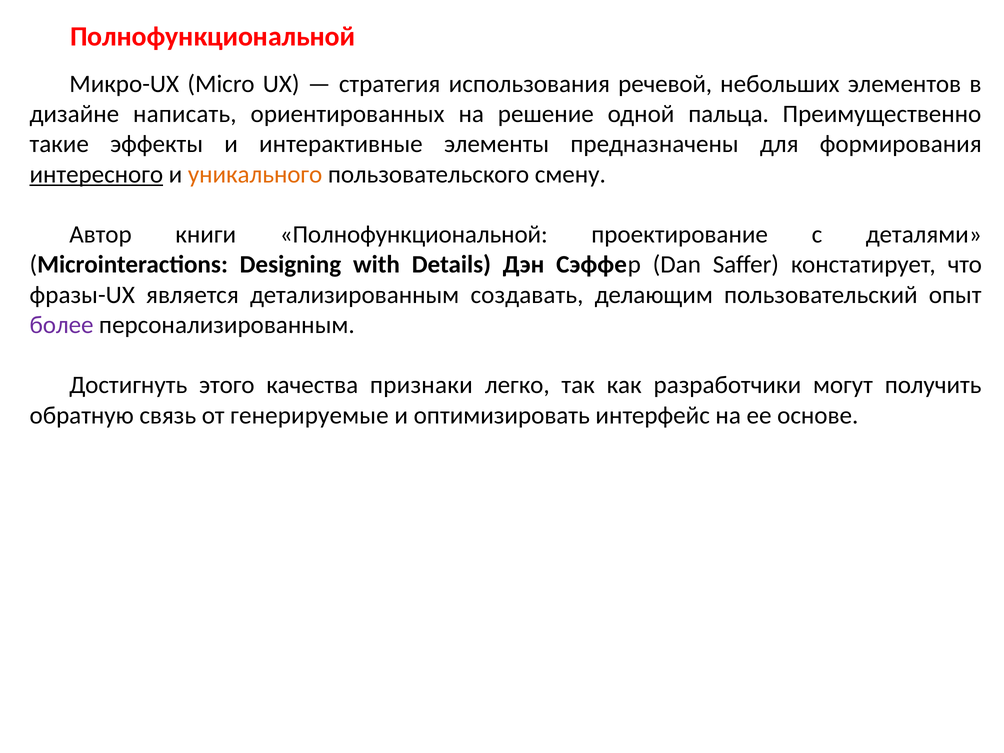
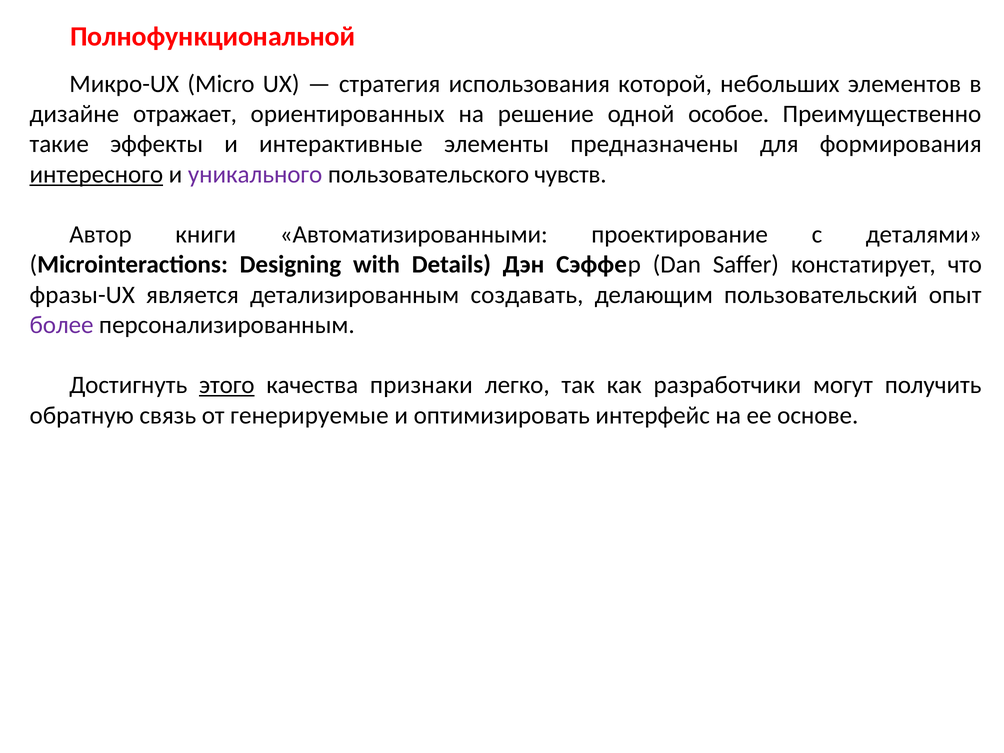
речевой: речевой -> которой
написать: написать -> отражает
пальца: пальца -> особое
уникального colour: orange -> purple
смену: смену -> чувств
книги Полнофункциональной: Полнофункциональной -> Автоматизированными
этого underline: none -> present
